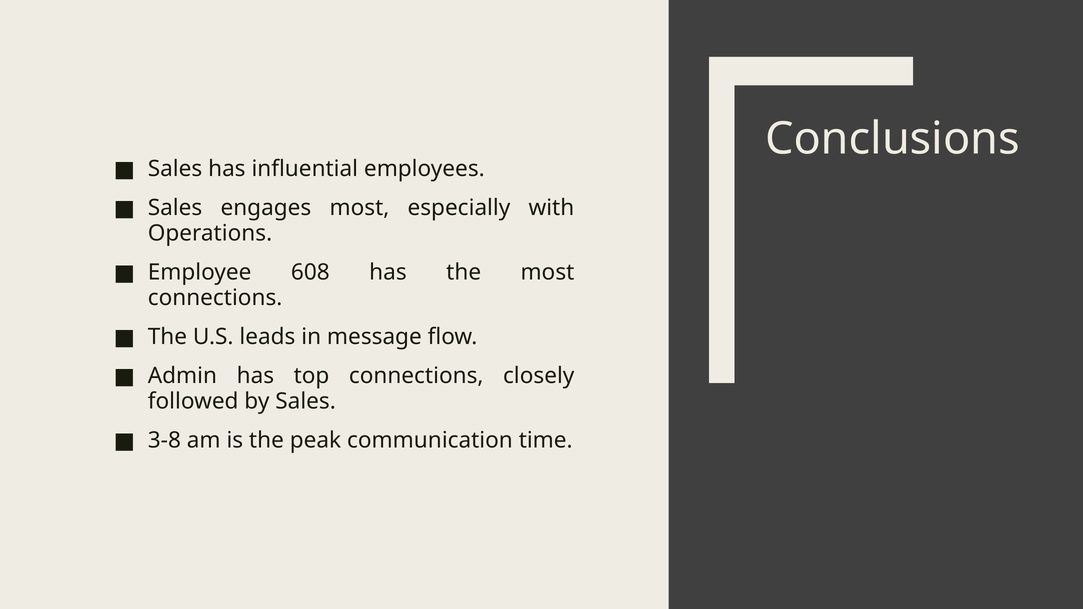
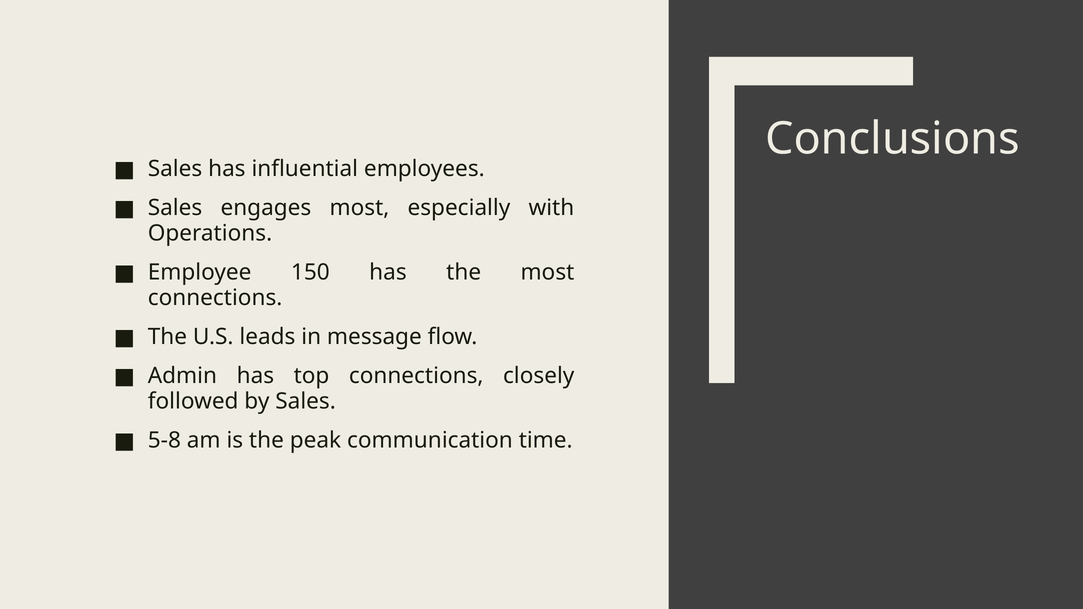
608: 608 -> 150
3-8: 3-8 -> 5-8
